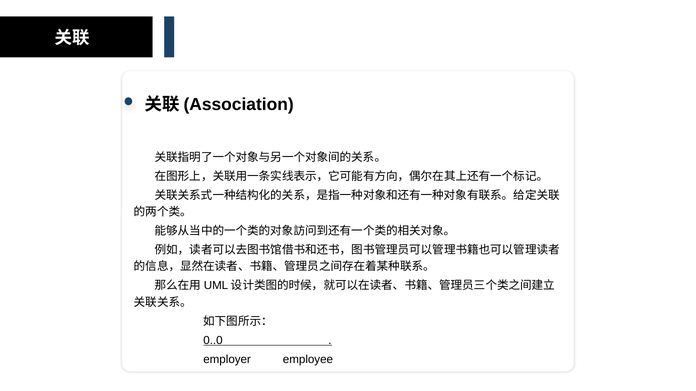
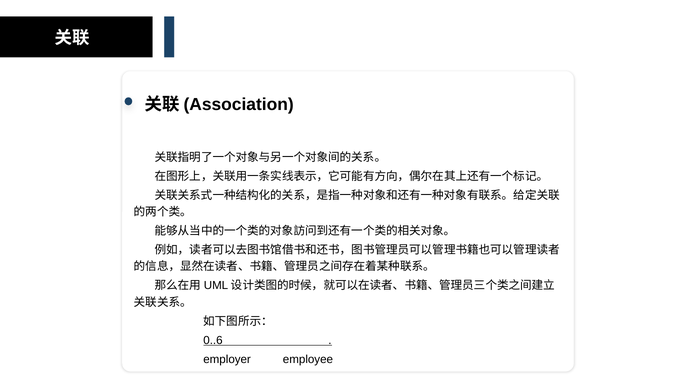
0..0: 0..0 -> 0..6
